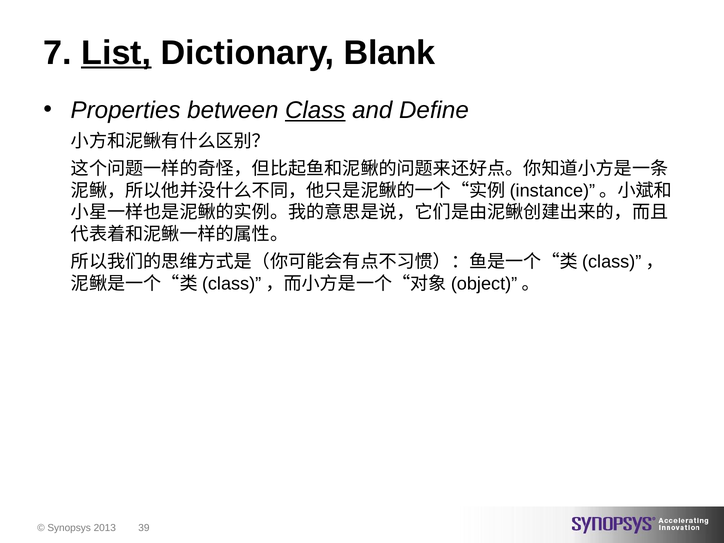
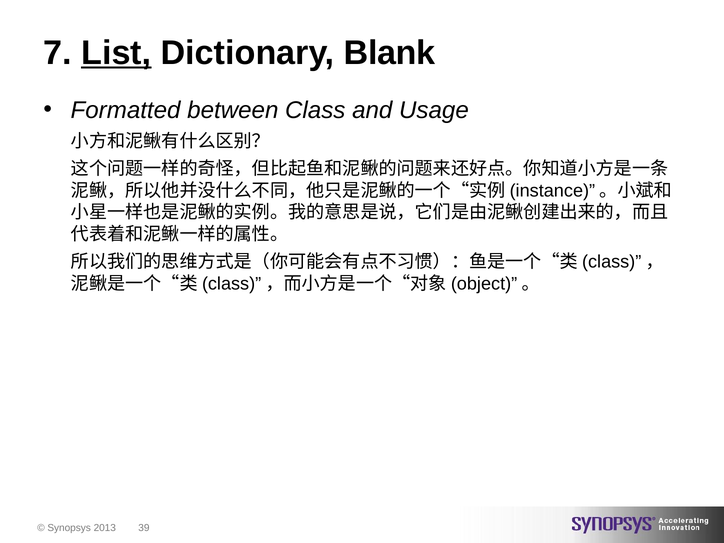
Properties: Properties -> Formatted
Class underline: present -> none
Define: Define -> Usage
